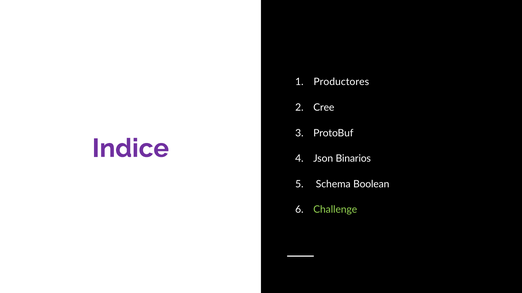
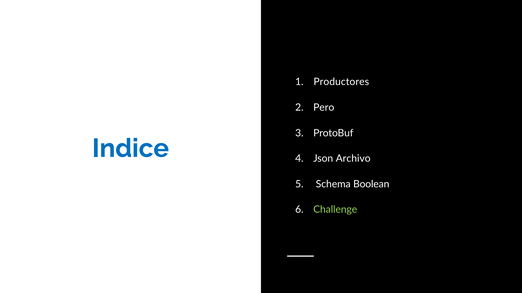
Cree: Cree -> Pero
Indice colour: purple -> blue
Binarios: Binarios -> Archivo
